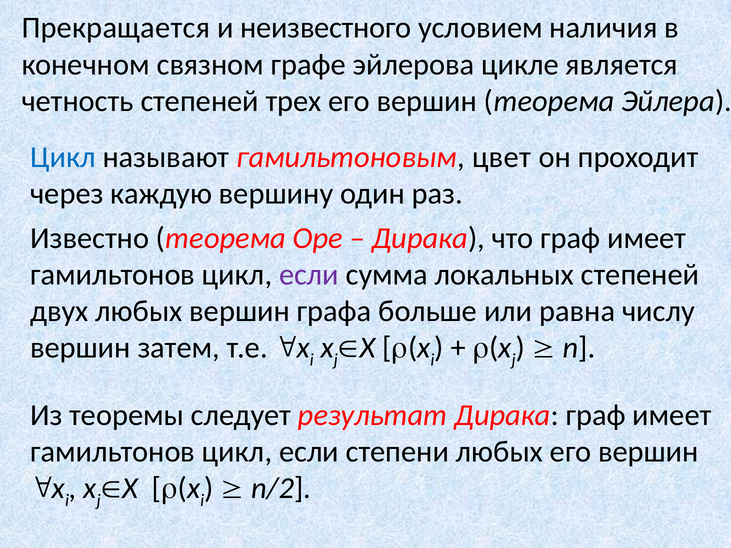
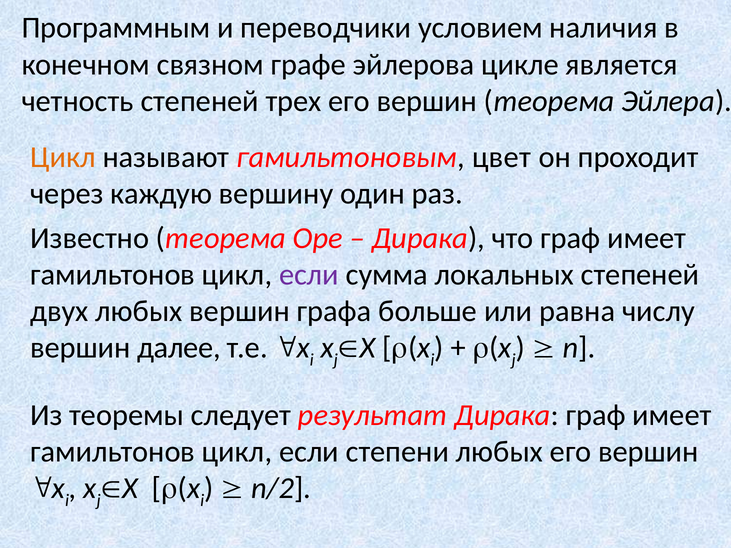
Прекращается: Прекращается -> Программным
неизвестного: неизвестного -> переводчики
Цикл at (63, 157) colour: blue -> orange
затем: затем -> далее
